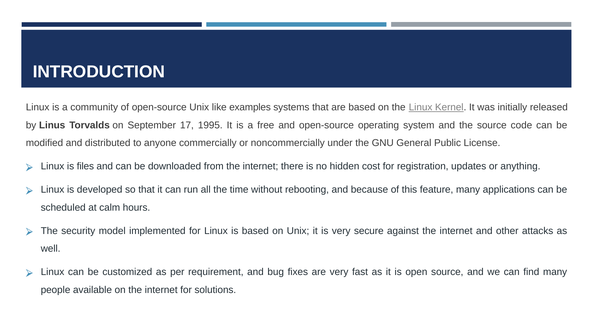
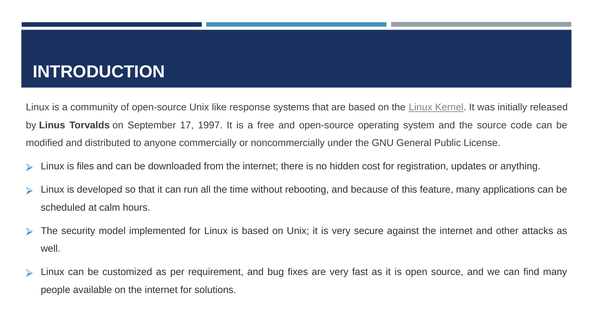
examples: examples -> response
1995: 1995 -> 1997
